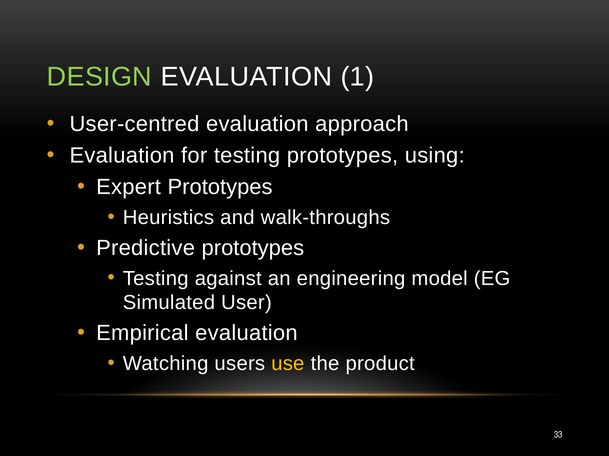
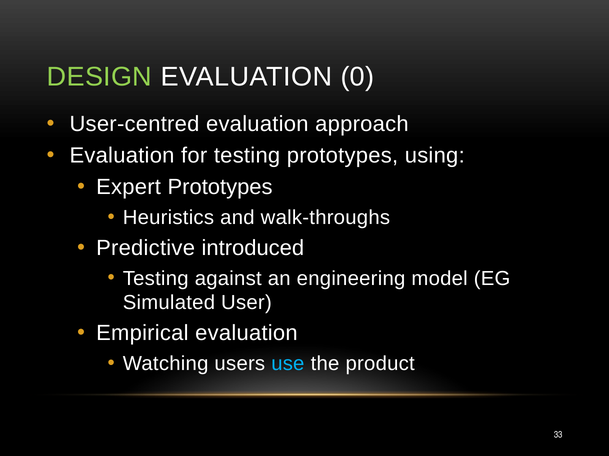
1: 1 -> 0
Predictive prototypes: prototypes -> introduced
use colour: yellow -> light blue
